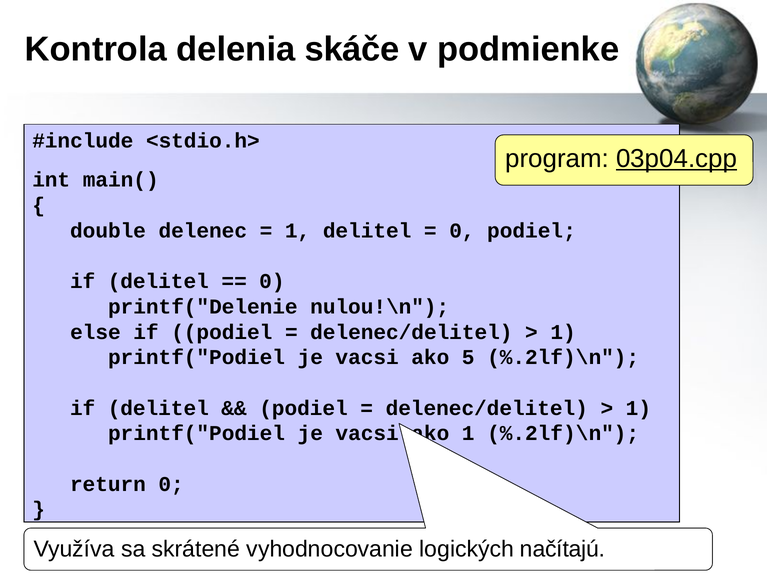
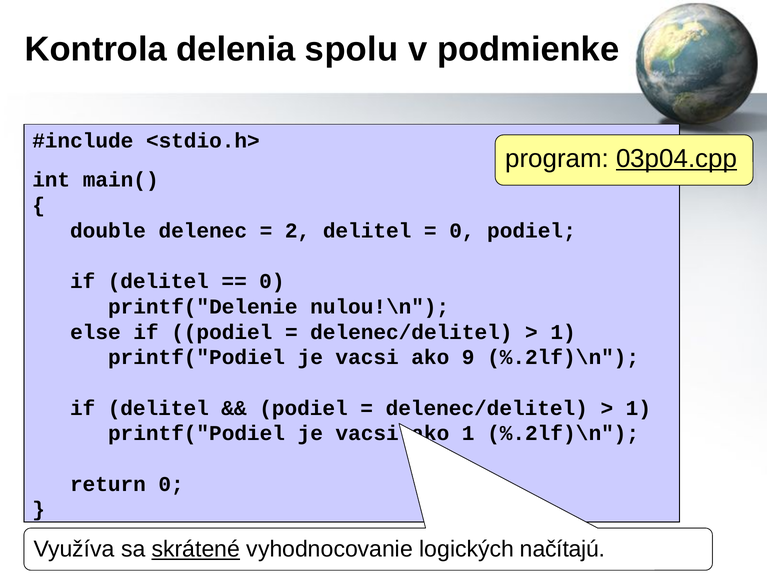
skáče: skáče -> spolu
1 at (298, 230): 1 -> 2
5: 5 -> 9
skrátené underline: none -> present
